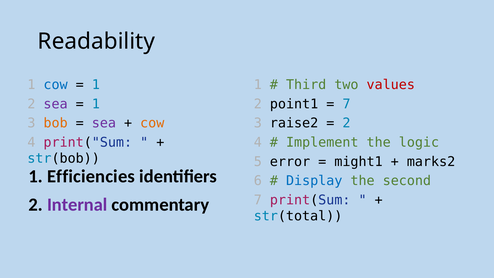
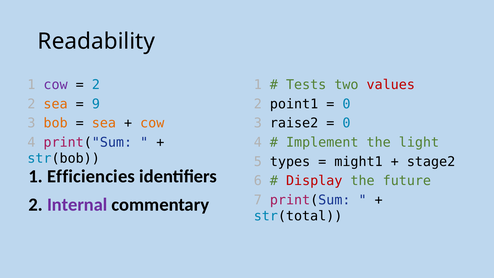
cow at (56, 85) colour: blue -> purple
1 at (96, 85): 1 -> 2
Third: Third -> Tests
sea at (56, 104) colour: purple -> orange
1 at (96, 104): 1 -> 9
7 at (346, 104): 7 -> 0
sea at (104, 123) colour: purple -> orange
2 at (346, 123): 2 -> 0
logic: logic -> light
error: error -> types
marks2: marks2 -> stage2
Display colour: blue -> red
second: second -> future
